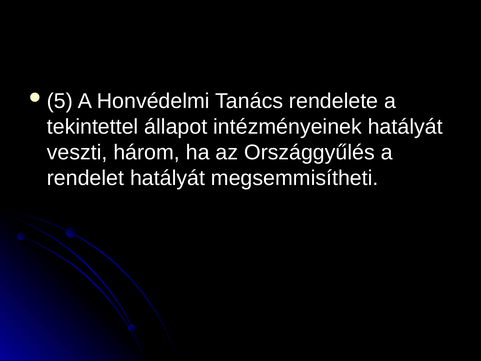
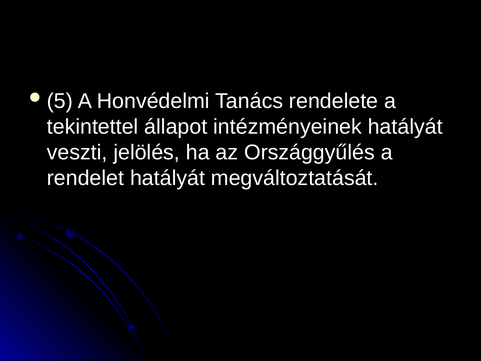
három: három -> jelölés
megsemmisítheti: megsemmisítheti -> megváltoztatását
